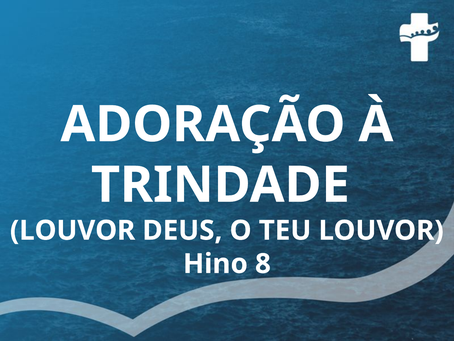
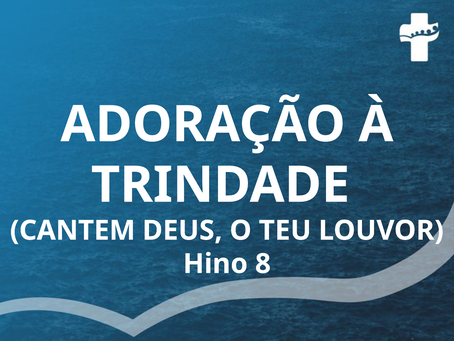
LOUVOR at (73, 230): LOUVOR -> CANTEM
